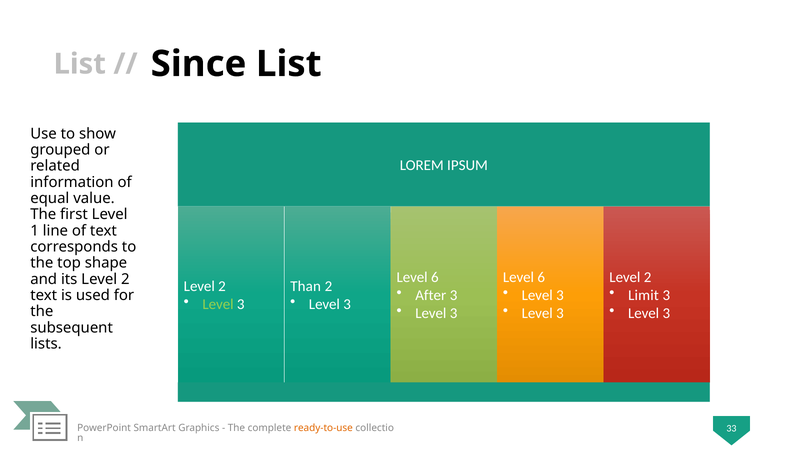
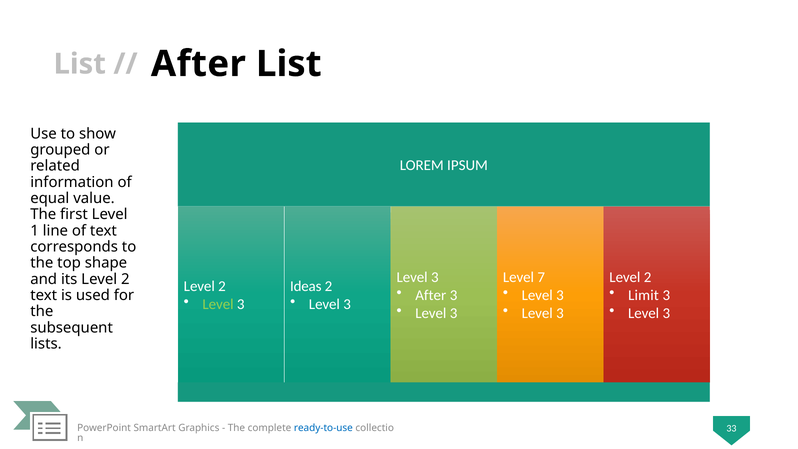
Since at (199, 64): Since -> After
6 at (435, 277): 6 -> 3
6 at (541, 277): 6 -> 7
Than: Than -> Ideas
ready-to-use colour: orange -> blue
